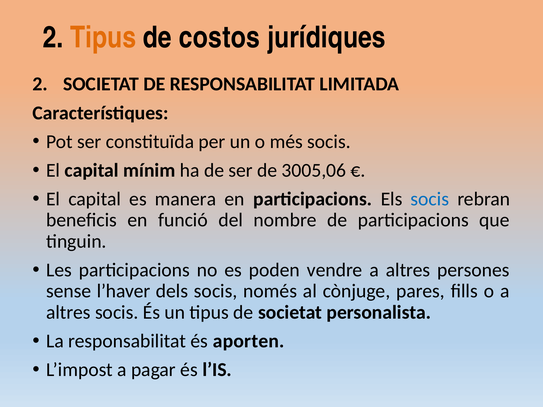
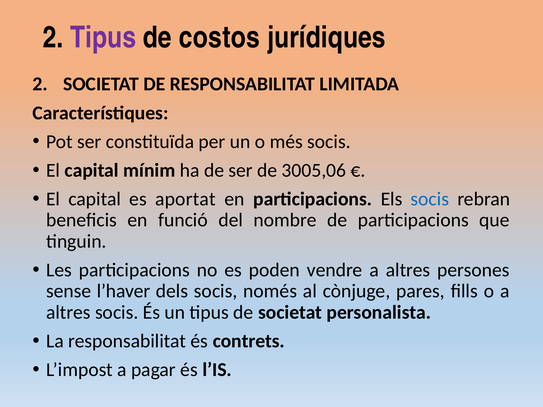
Tipus at (103, 38) colour: orange -> purple
manera: manera -> aportat
aporten: aporten -> contrets
